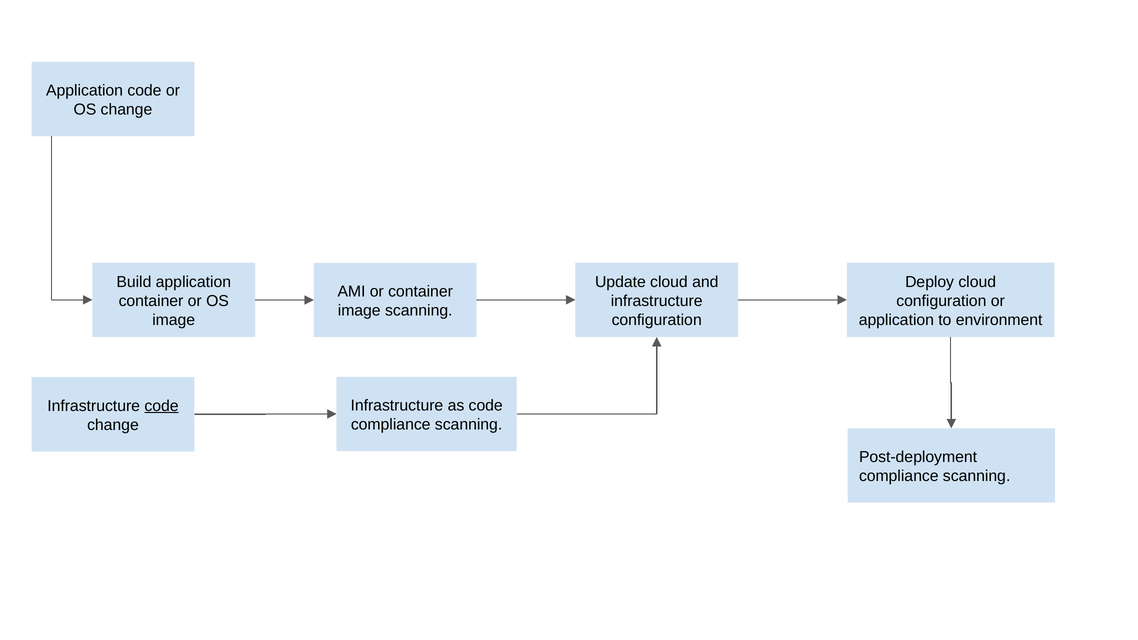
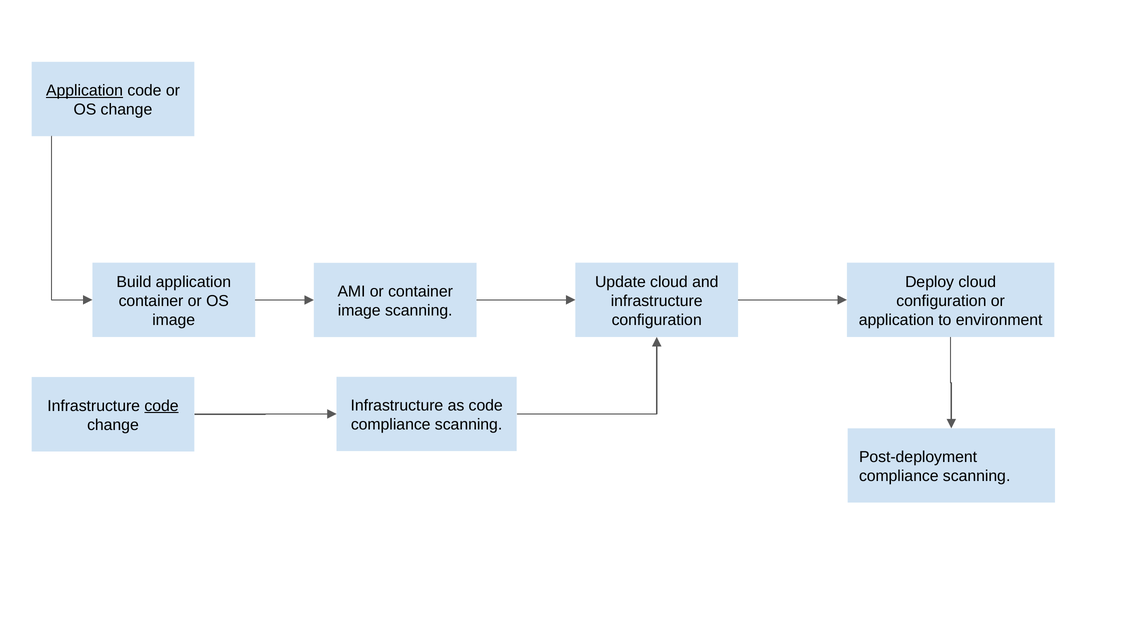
Application at (85, 91) underline: none -> present
